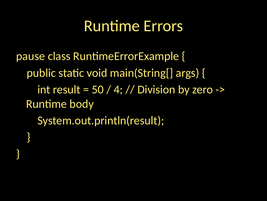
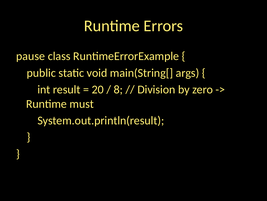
50: 50 -> 20
4: 4 -> 8
body: body -> must
